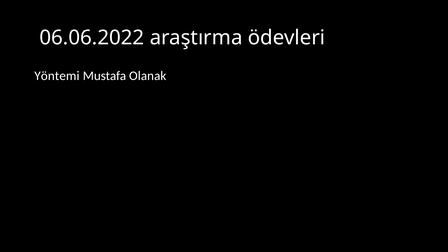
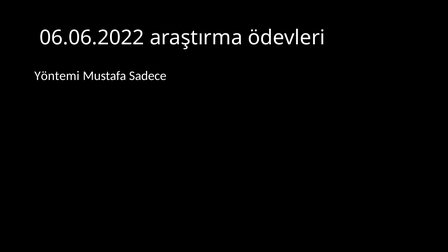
Olanak: Olanak -> Sadece
